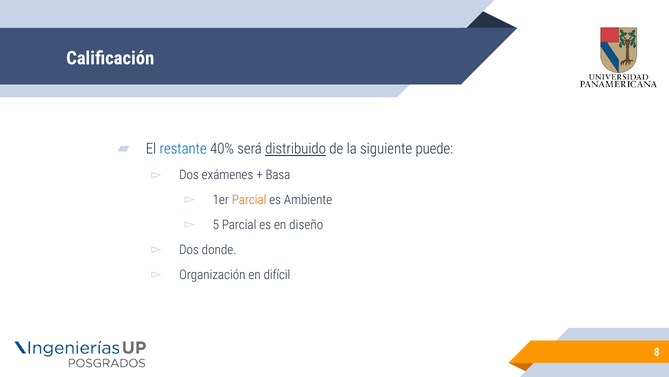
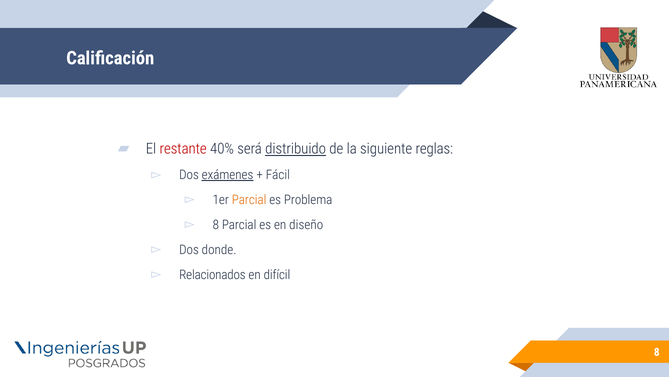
restante colour: blue -> red
puede: puede -> reglas
exámenes underline: none -> present
Basa: Basa -> Fácil
Ambiente: Ambiente -> Problema
5 at (216, 224): 5 -> 8
Organización: Organización -> Relacionados
